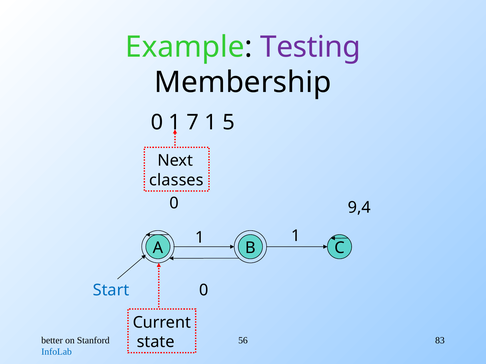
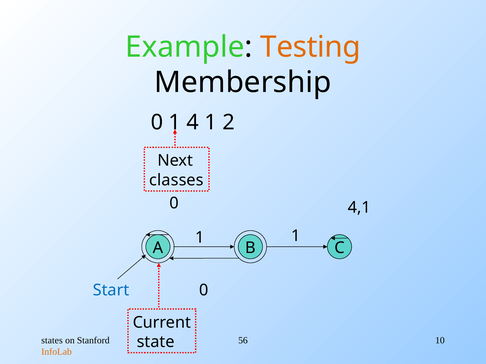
Testing colour: purple -> orange
7: 7 -> 4
5: 5 -> 2
9,4: 9,4 -> 4,1
better: better -> states
83: 83 -> 10
InfoLab colour: blue -> orange
